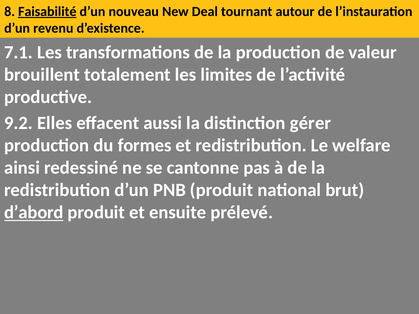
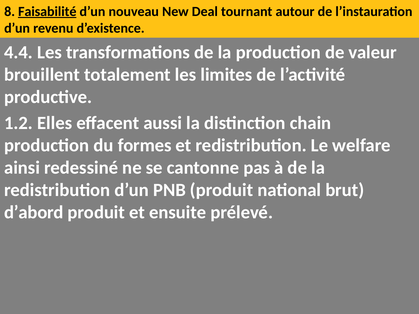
7.1: 7.1 -> 4.4
9.2: 9.2 -> 1.2
gérer: gérer -> chain
d’abord underline: present -> none
